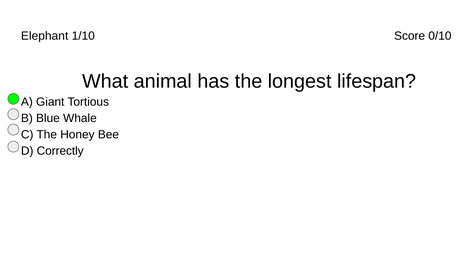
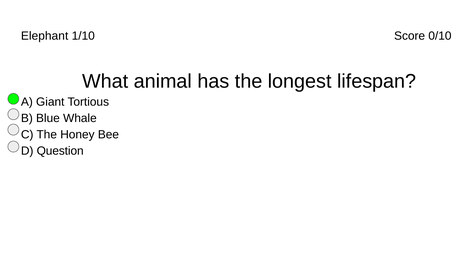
Correctly: Correctly -> Question
